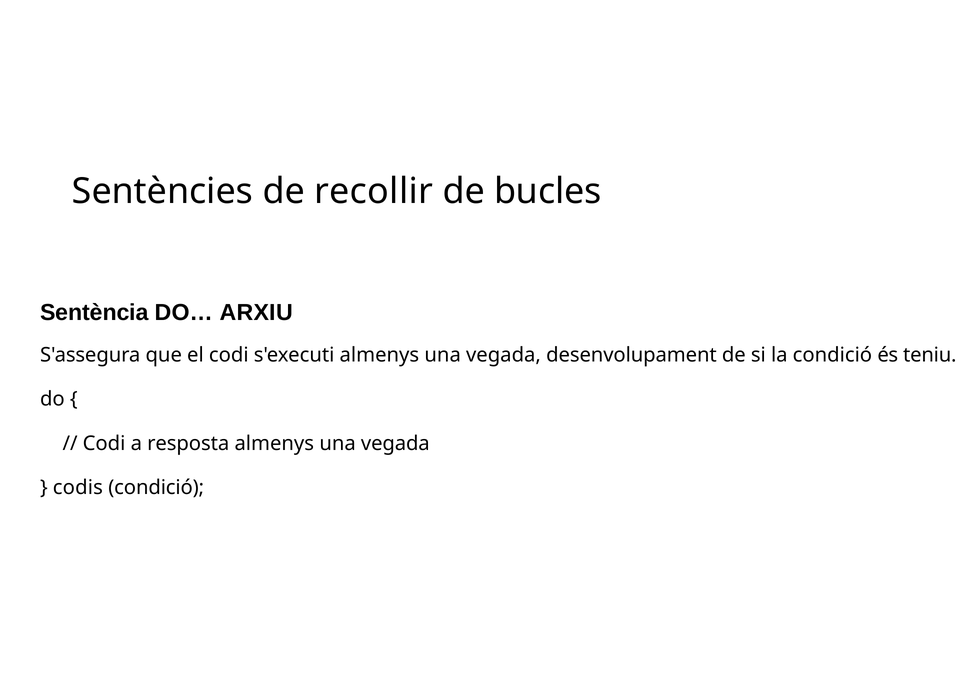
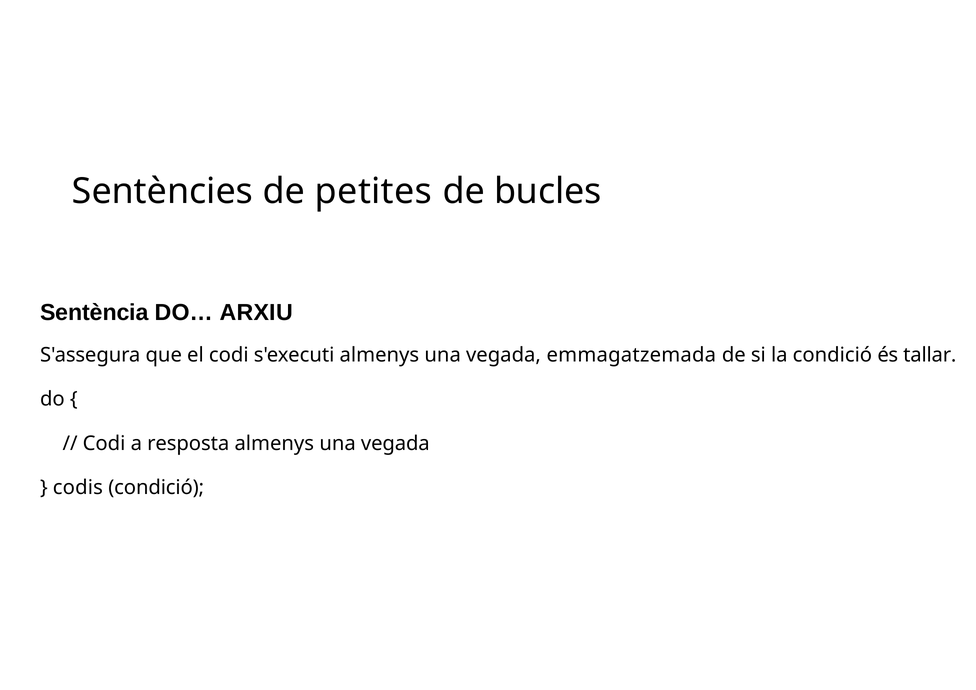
recollir: recollir -> petites
desenvolupament: desenvolupament -> emmagatzemada
teniu: teniu -> tallar
